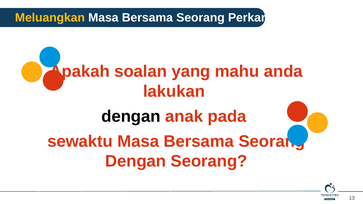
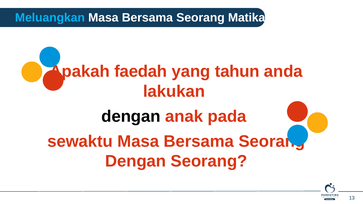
Meluangkan colour: yellow -> light blue
Perkara: Perkara -> Matikan
soalan: soalan -> faedah
mahu: mahu -> tahun
